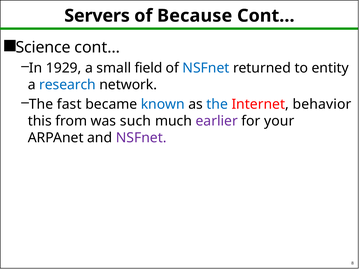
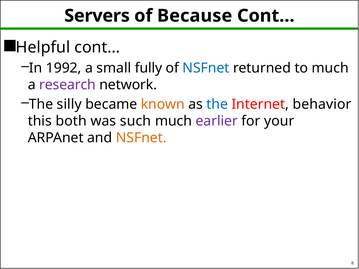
Science: Science -> Helpful
1929: 1929 -> 1992
field: field -> fully
to entity: entity -> much
research colour: blue -> purple
fast: fast -> silly
known colour: blue -> orange
from: from -> both
NSFnet at (141, 138) colour: purple -> orange
